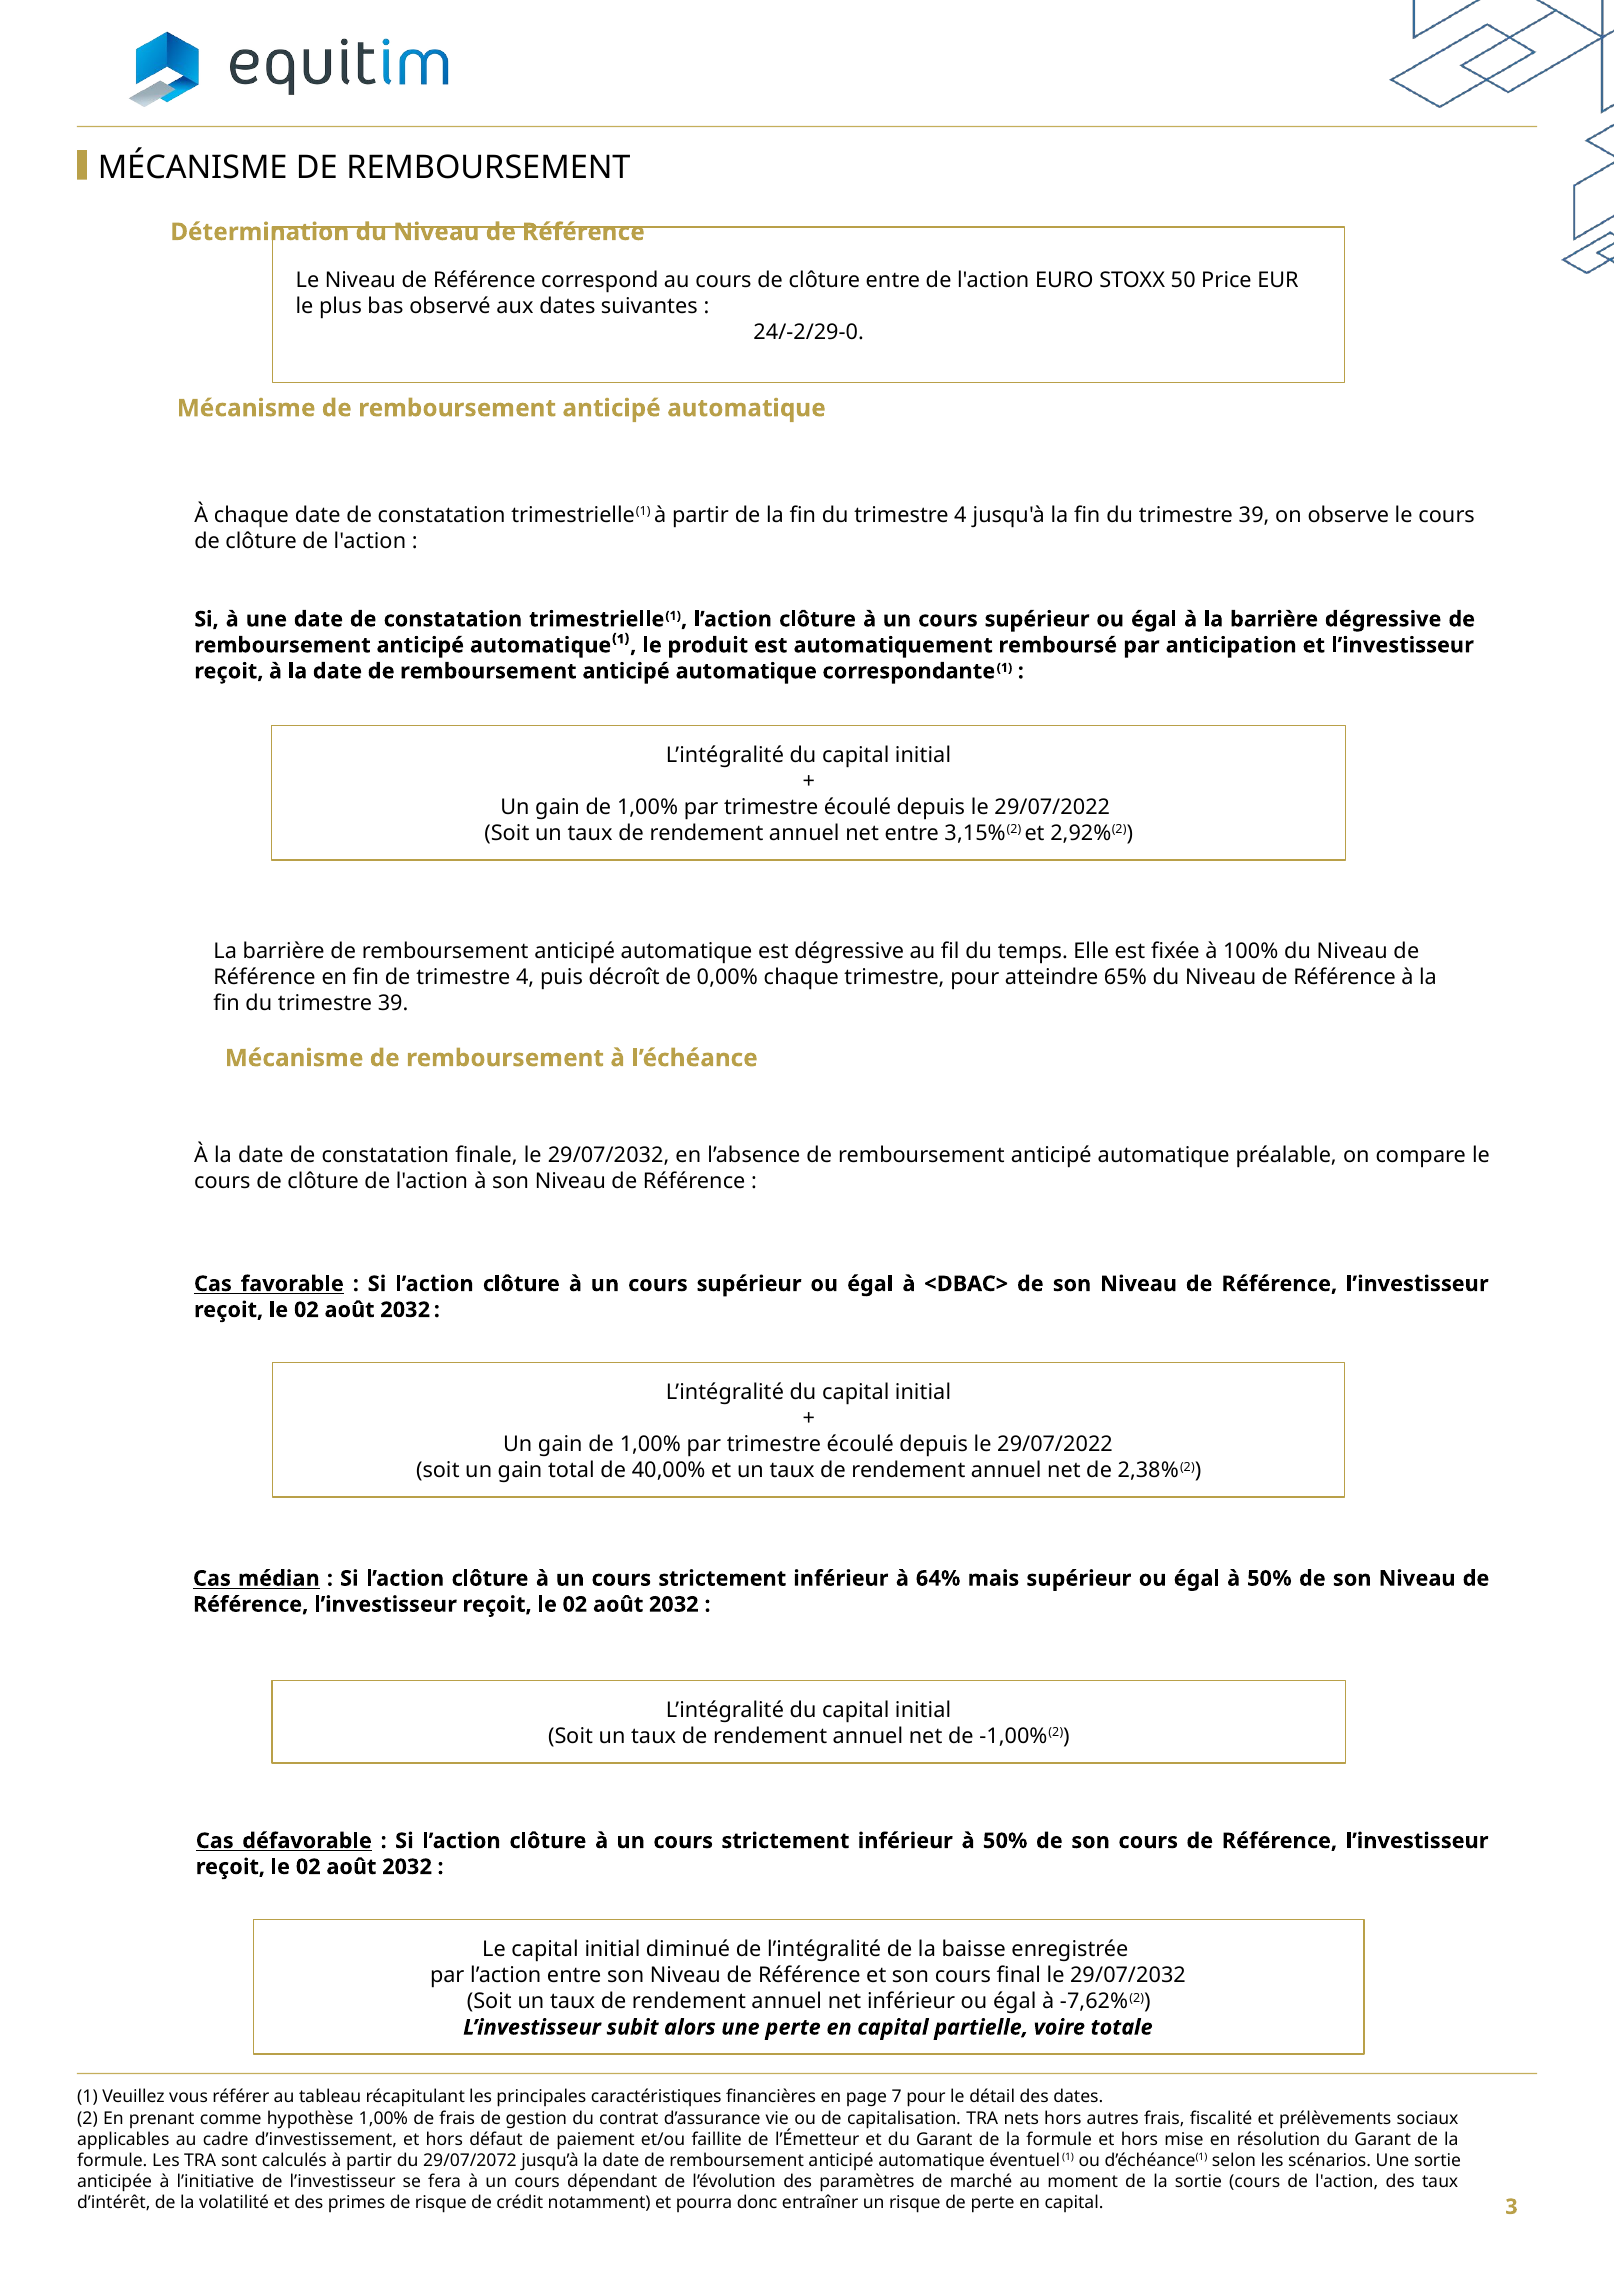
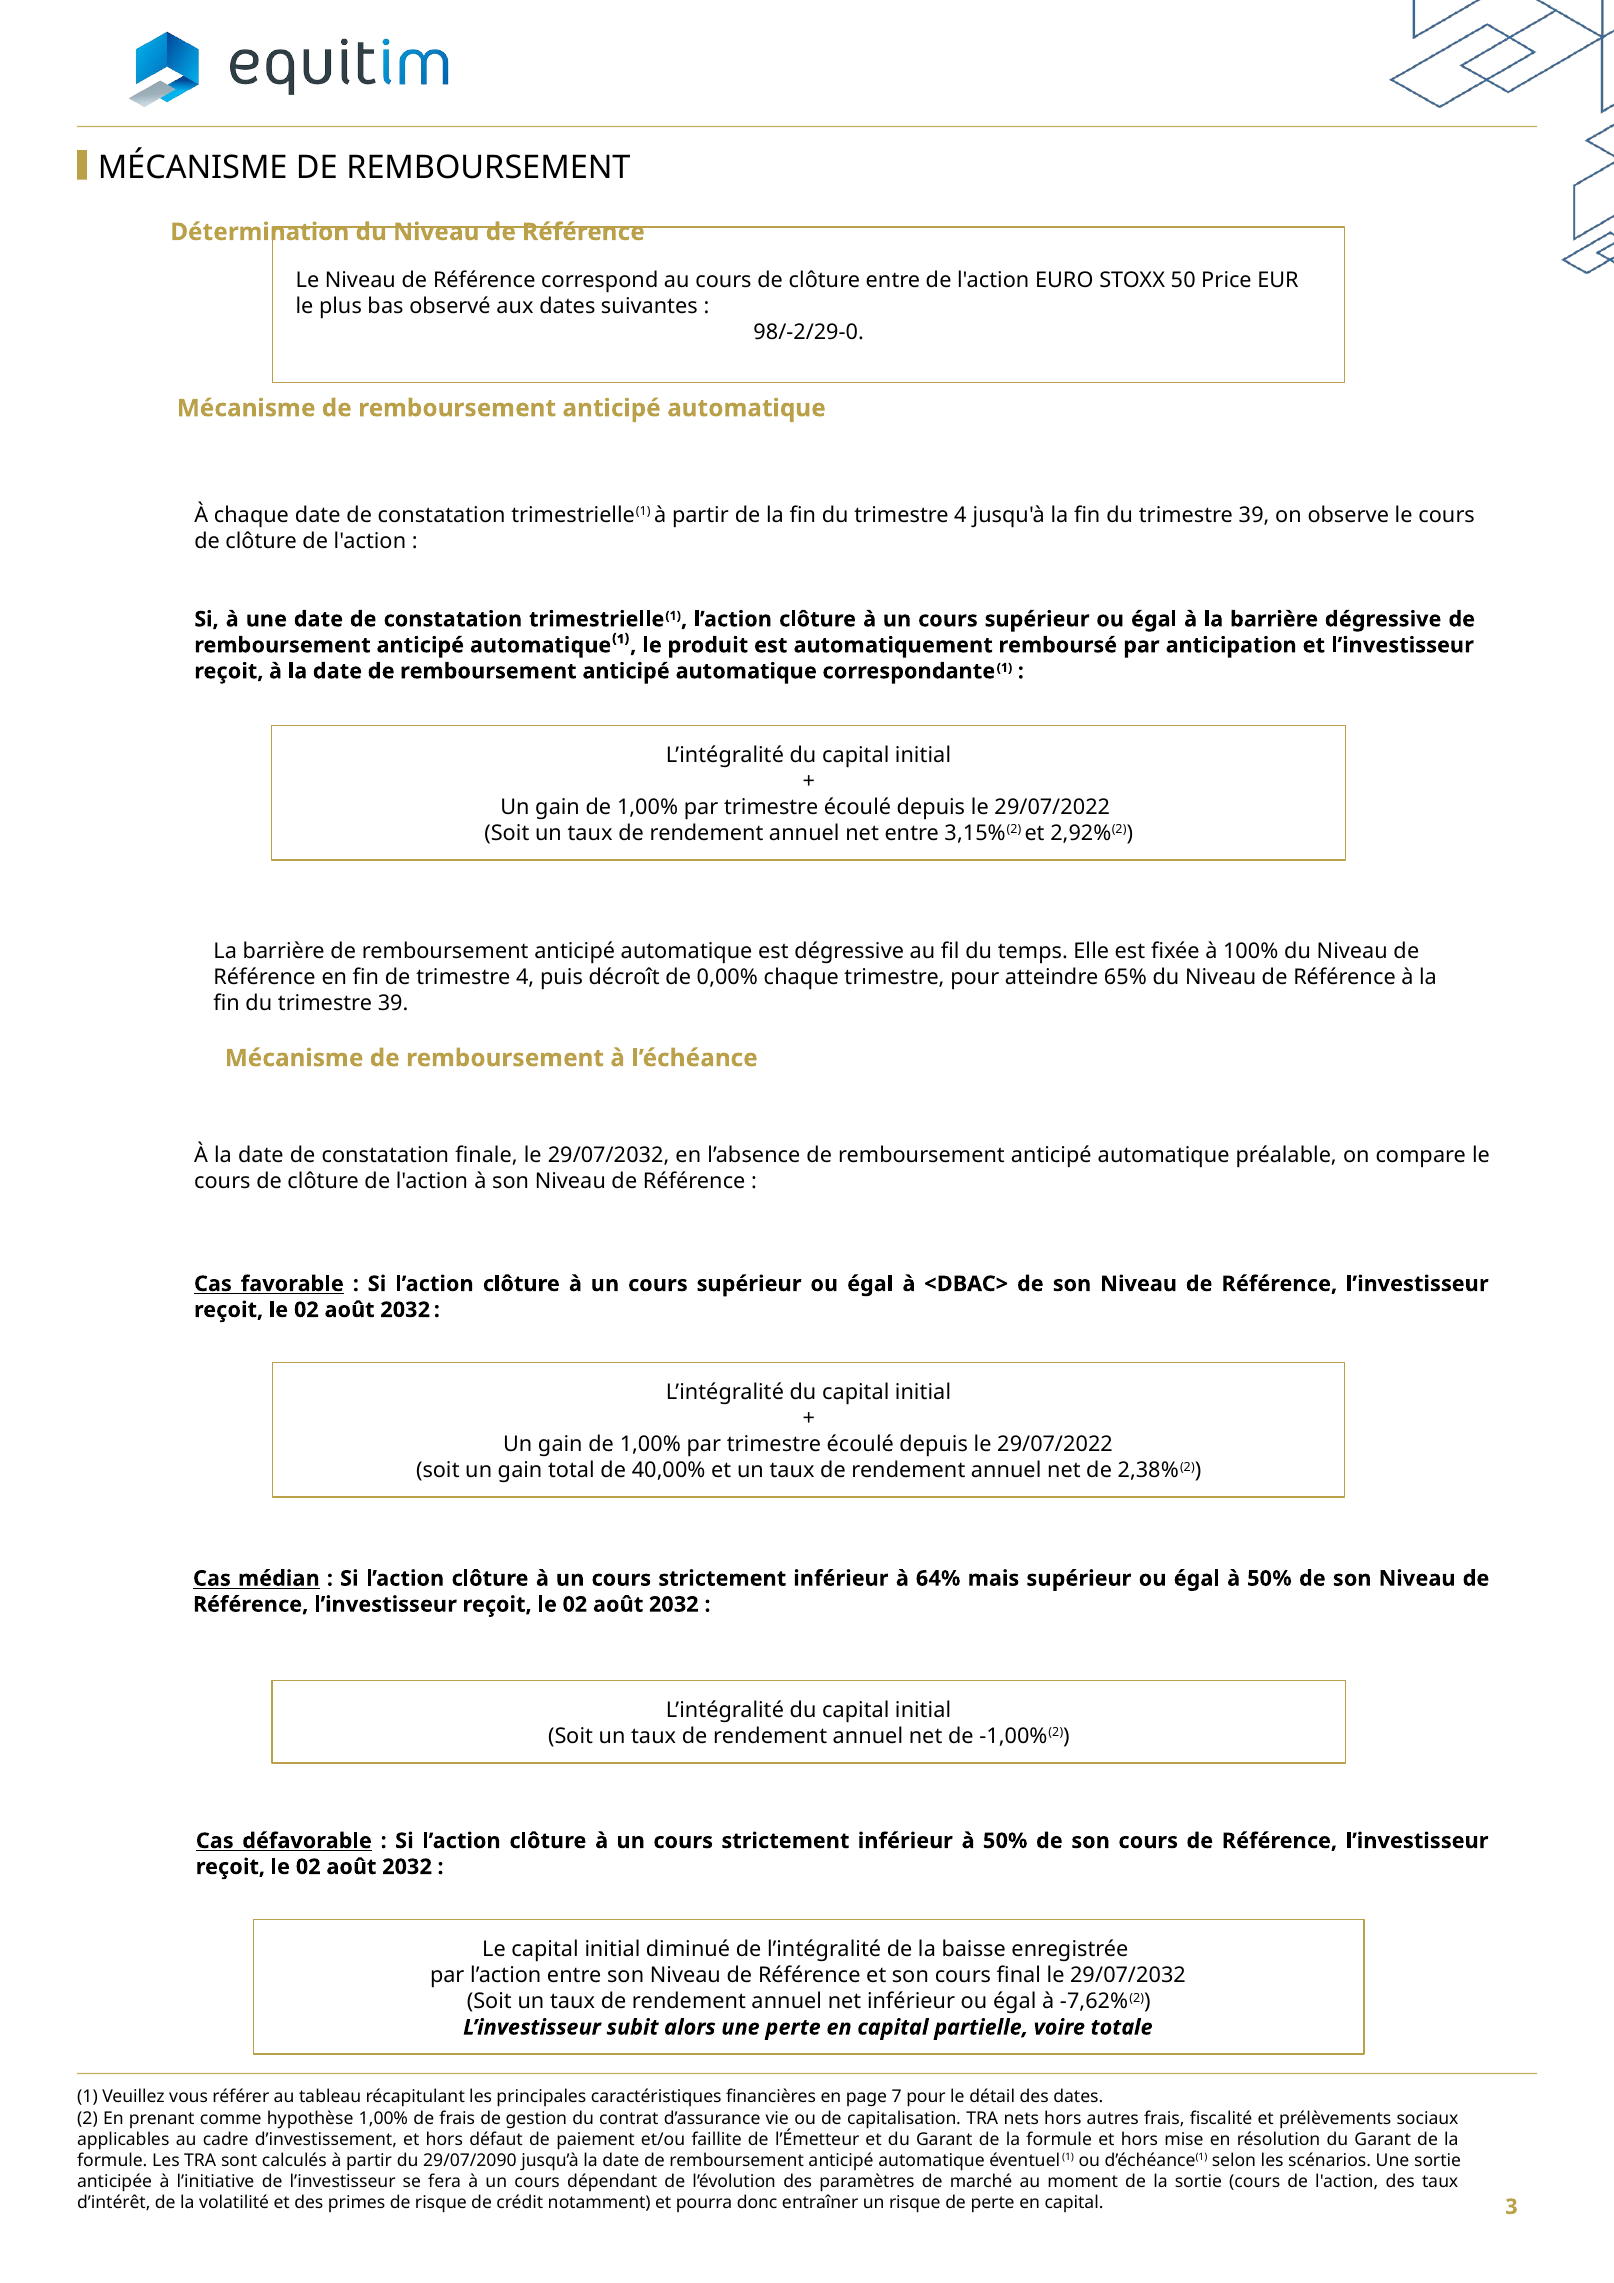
24/-2/29-0: 24/-2/29-0 -> 98/-2/29-0
29/07/2072: 29/07/2072 -> 29/07/2090
